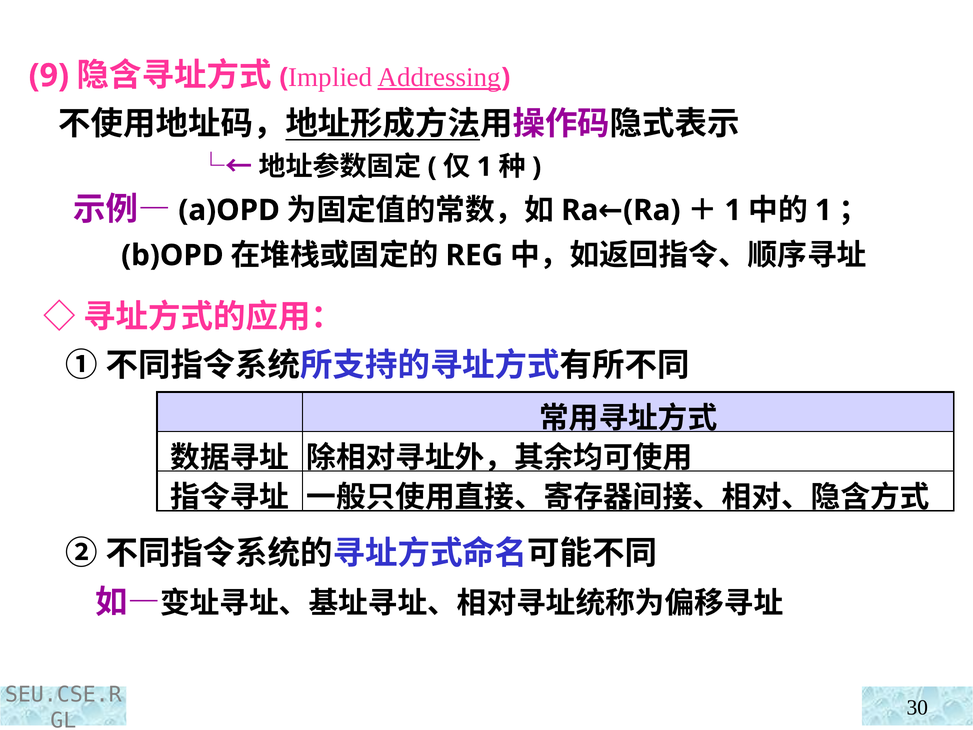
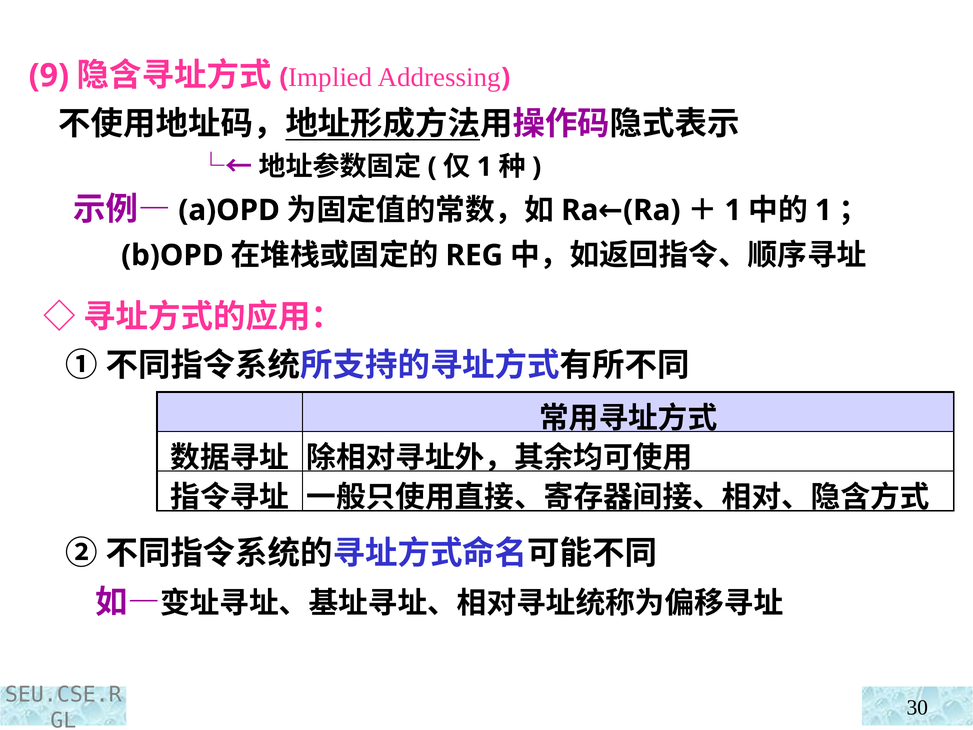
Addressing underline: present -> none
